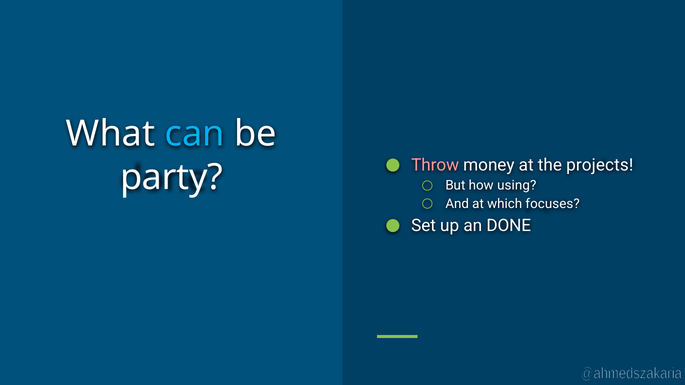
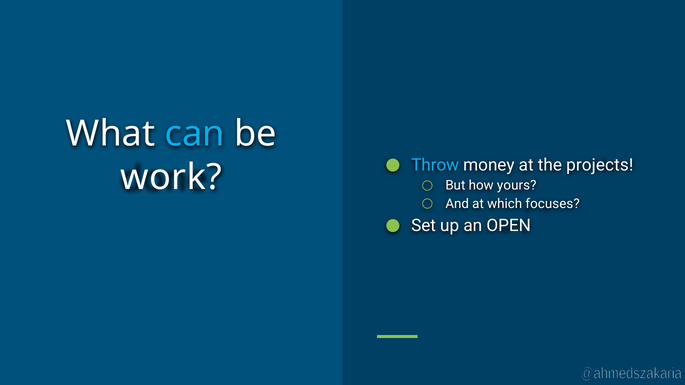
Throw colour: pink -> light blue
party: party -> work
using: using -> yours
DONE: DONE -> OPEN
